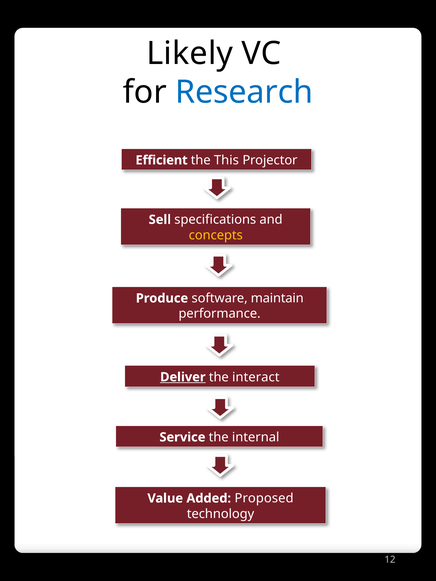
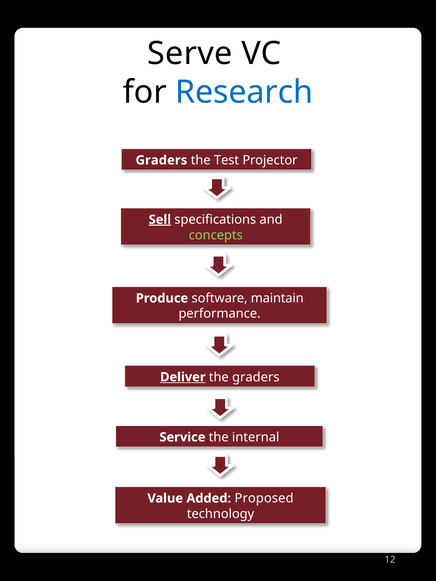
Likely: Likely -> Serve
Efficient at (162, 160): Efficient -> Graders
This: This -> Test
Sell underline: none -> present
concepts colour: yellow -> light green
the interact: interact -> graders
